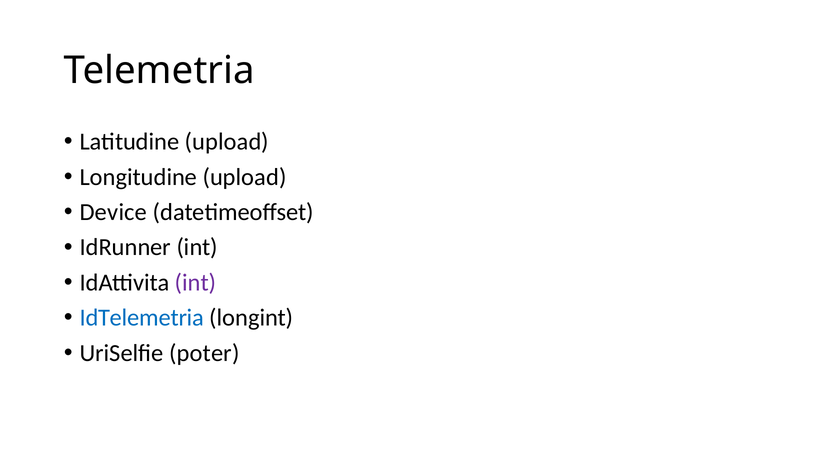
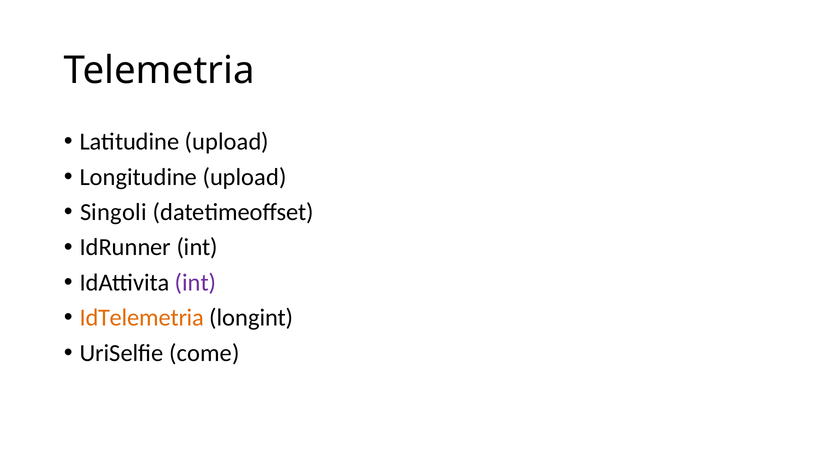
Device: Device -> Singoli
IdTelemetria colour: blue -> orange
poter: poter -> come
